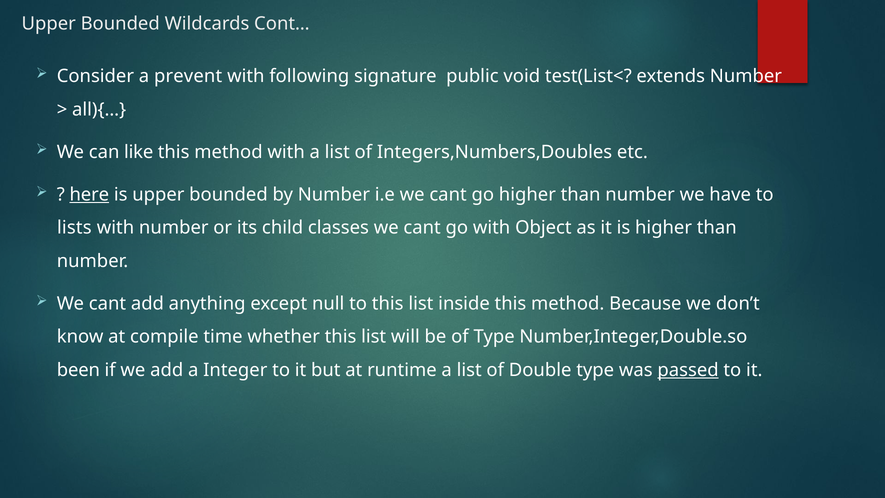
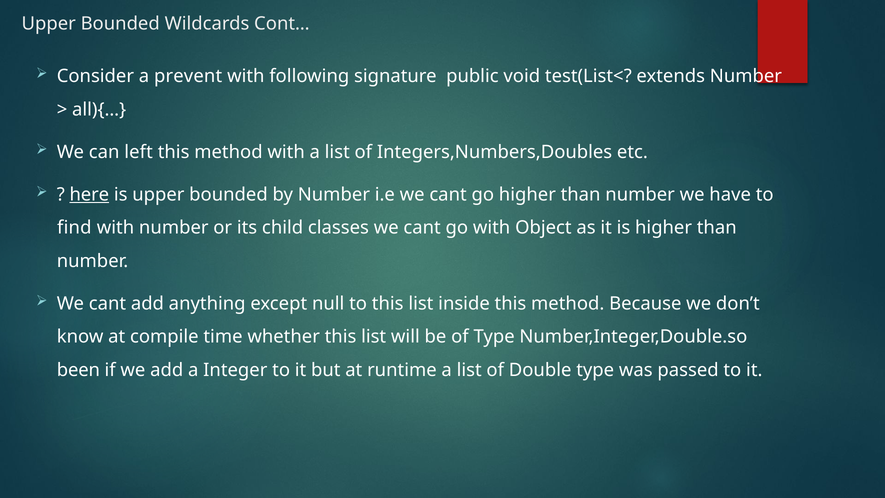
like: like -> left
lists: lists -> find
passed underline: present -> none
